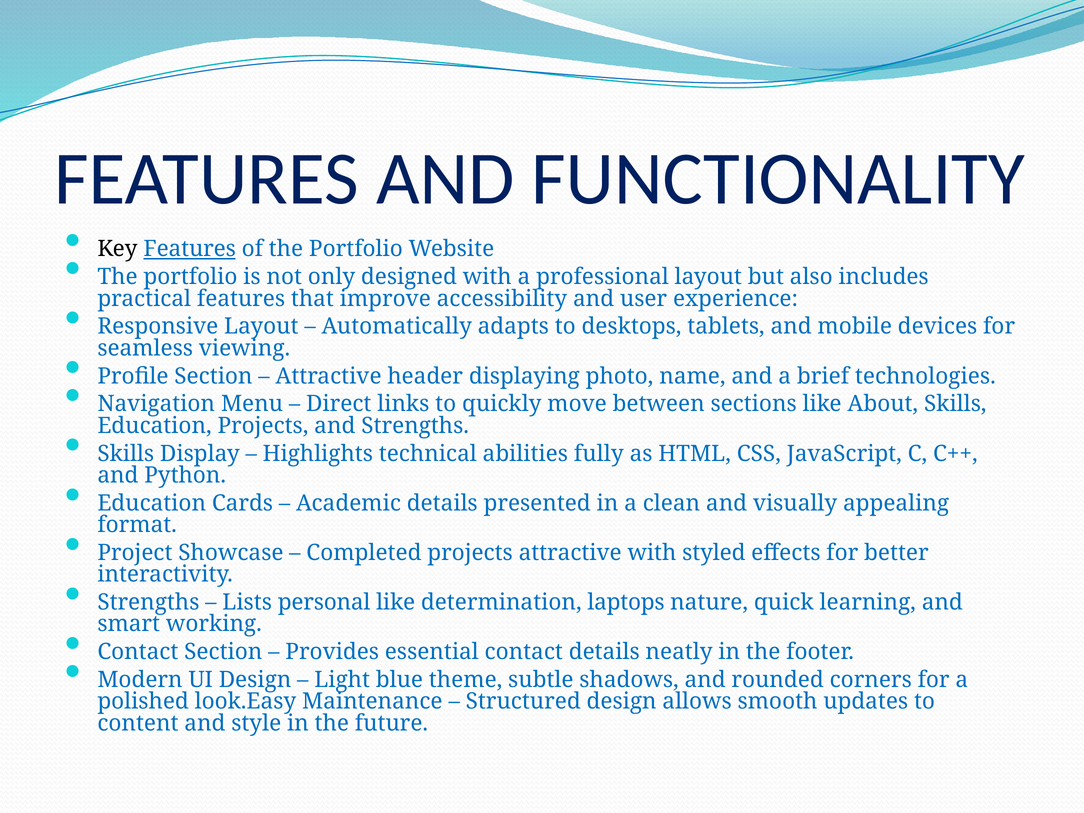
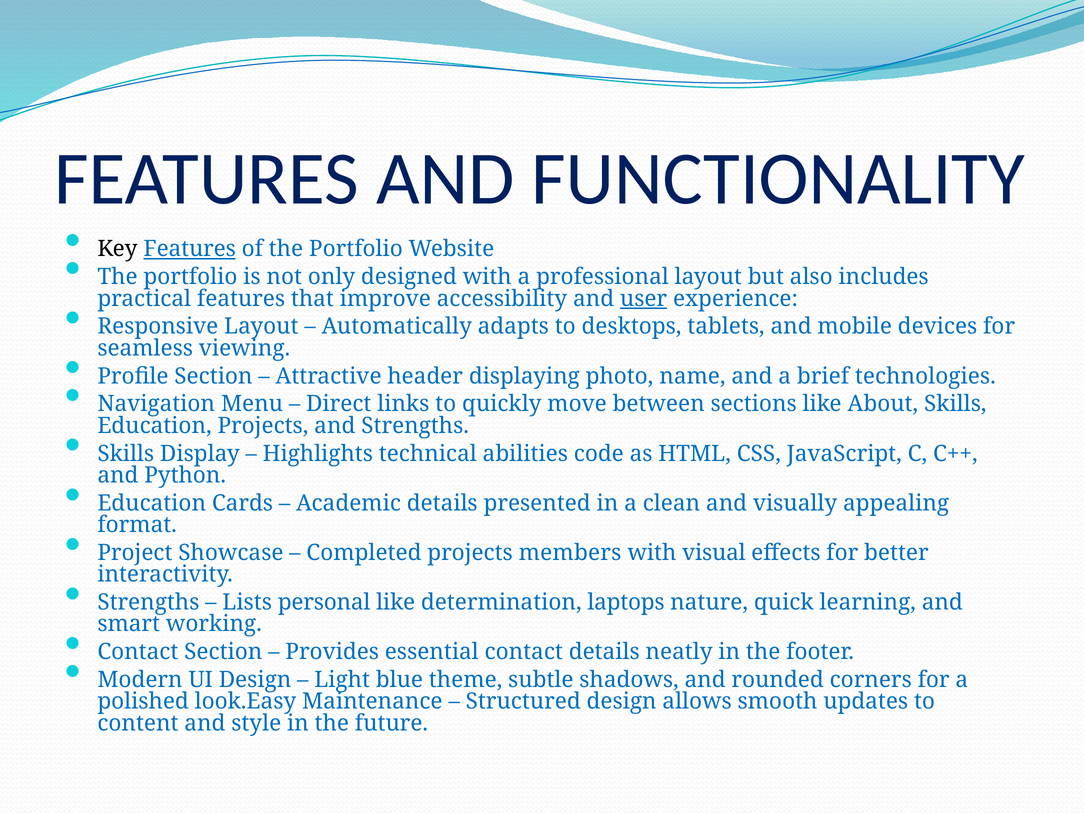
user underline: none -> present
fully: fully -> code
projects attractive: attractive -> members
styled: styled -> visual
